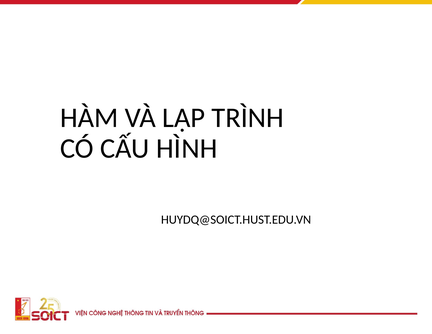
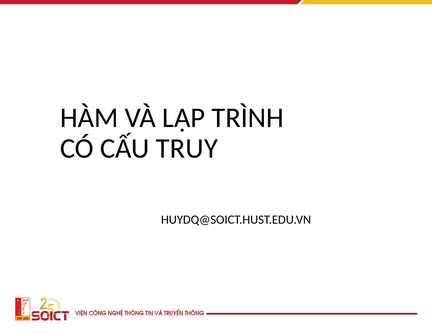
HÌNH: HÌNH -> TRUY
